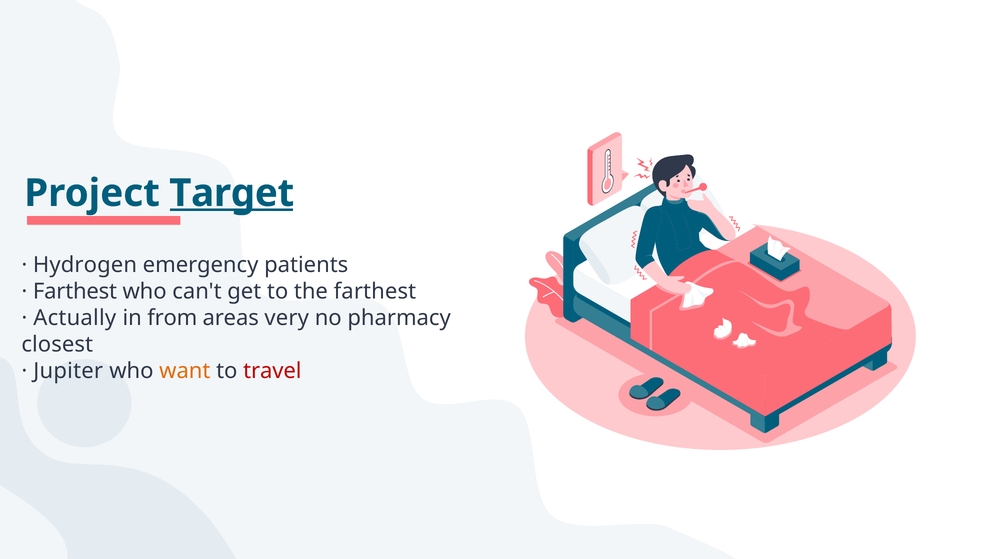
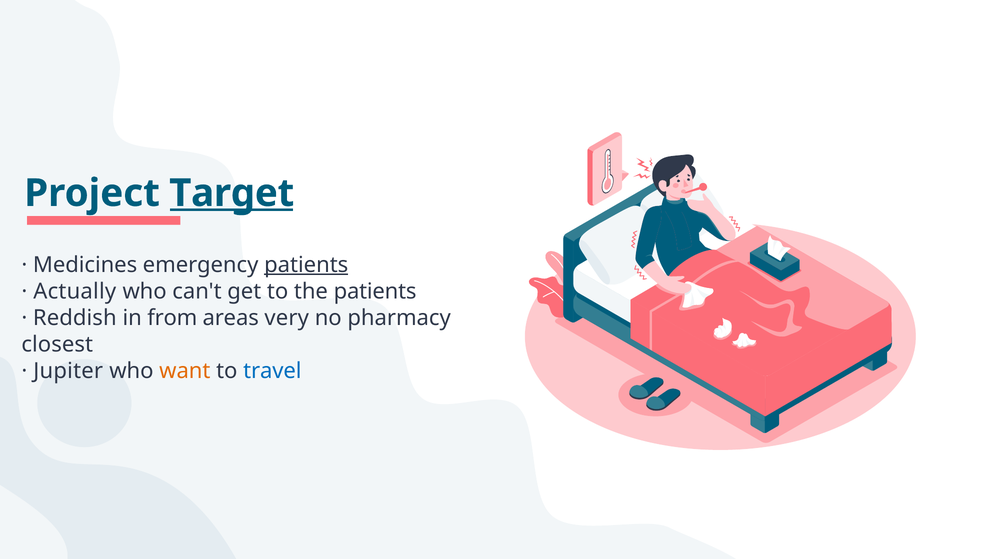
Hydrogen: Hydrogen -> Medicines
patients at (306, 265) underline: none -> present
Farthest at (75, 291): Farthest -> Actually
the farthest: farthest -> patients
Actually: Actually -> Reddish
travel colour: red -> blue
